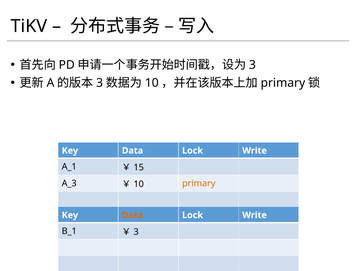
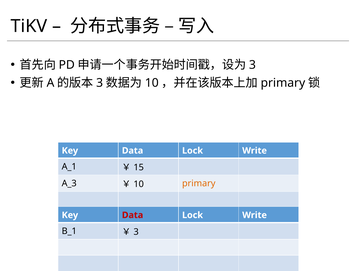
Data at (133, 215) colour: orange -> red
